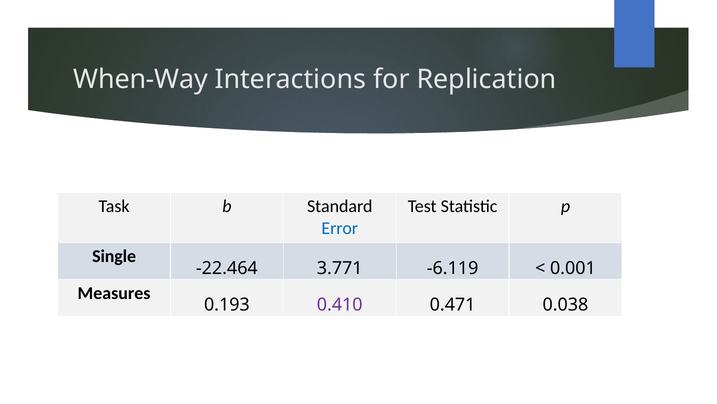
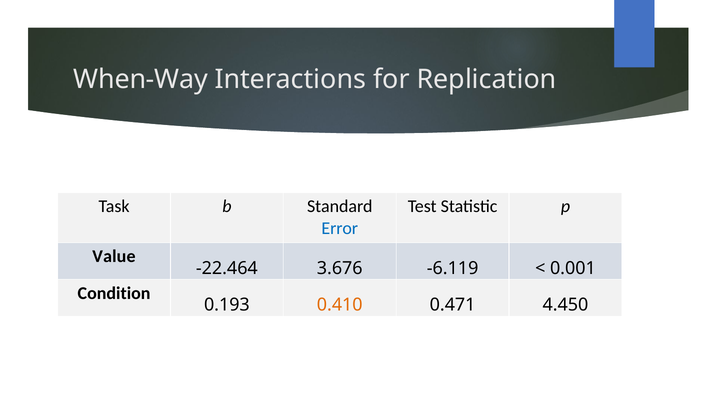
Single: Single -> Value
3.771: 3.771 -> 3.676
Measures: Measures -> Condition
0.410 colour: purple -> orange
0.038: 0.038 -> 4.450
